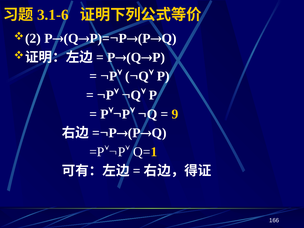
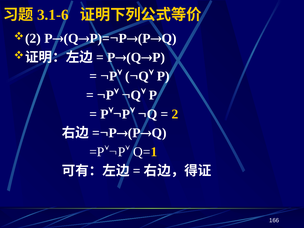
9: 9 -> 2
